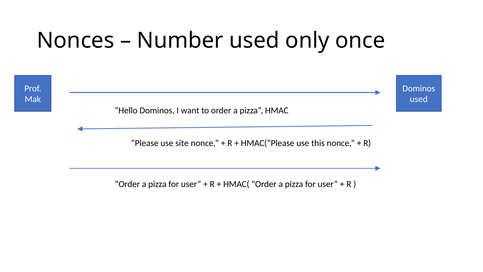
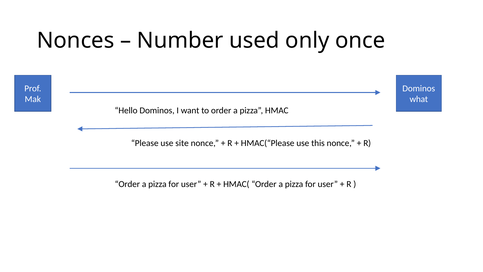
used at (419, 99): used -> what
